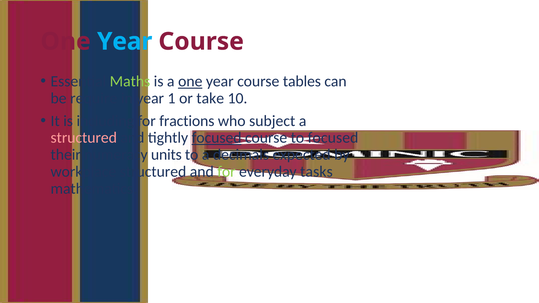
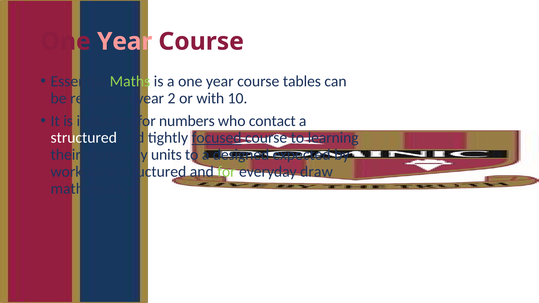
Year at (125, 42) colour: light blue -> pink
one at (190, 81) underline: present -> none
1: 1 -> 2
take: take -> with
fractions: fractions -> numbers
subject: subject -> contact
structured at (84, 138) colour: pink -> white
to focused: focused -> learning
decimals: decimals -> designed
tasks: tasks -> draw
